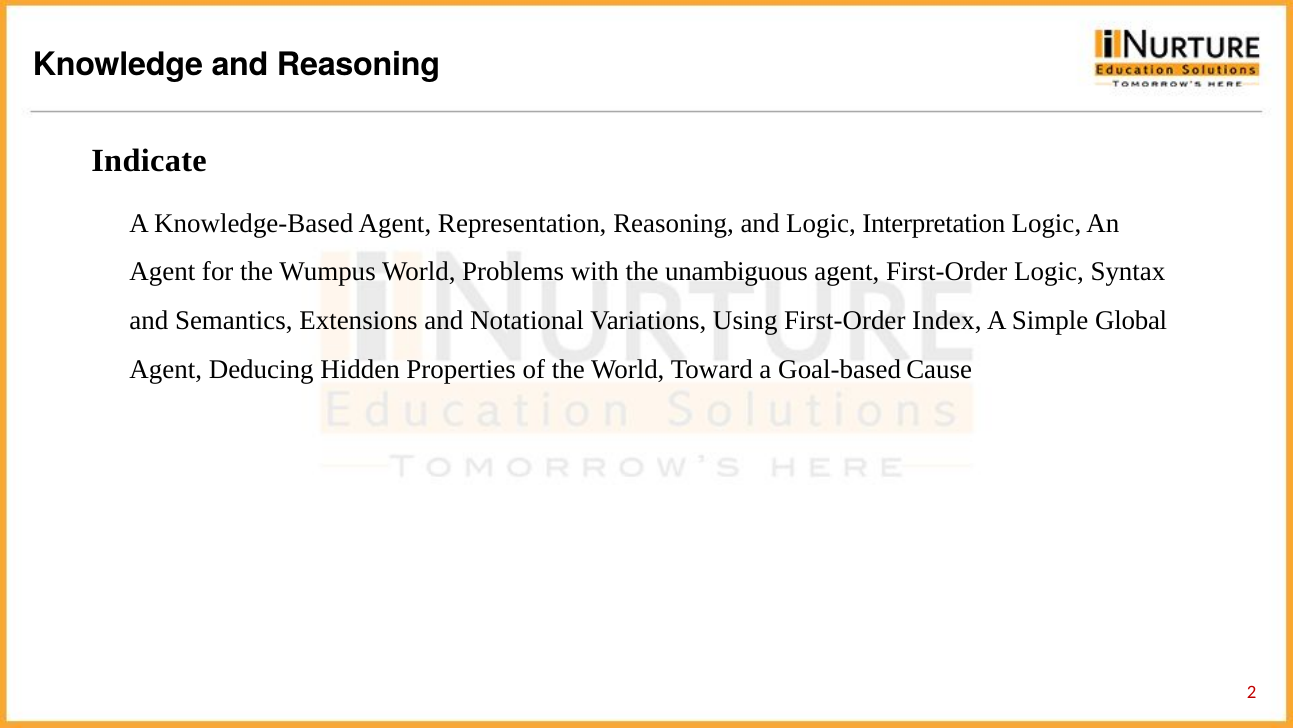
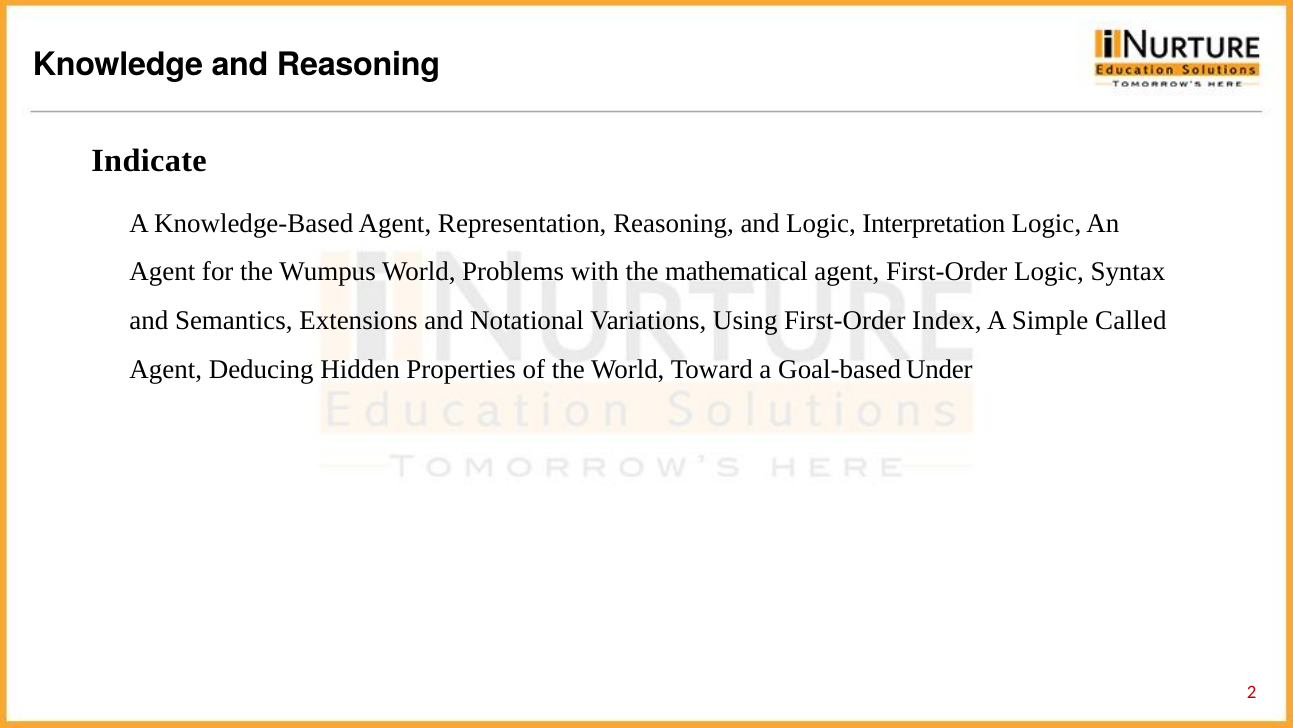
unambiguous: unambiguous -> mathematical
Global: Global -> Called
Cause: Cause -> Under
